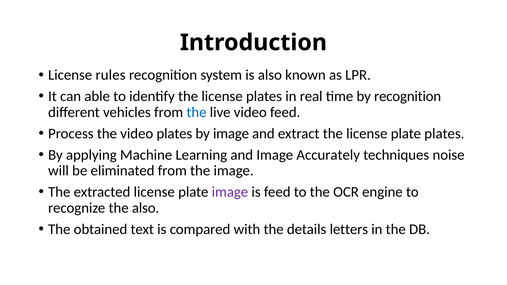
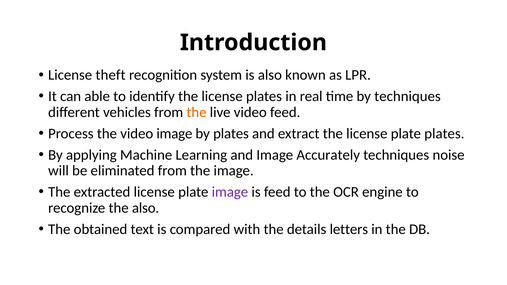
rules: rules -> theft
by recognition: recognition -> techniques
the at (196, 112) colour: blue -> orange
video plates: plates -> image
by image: image -> plates
